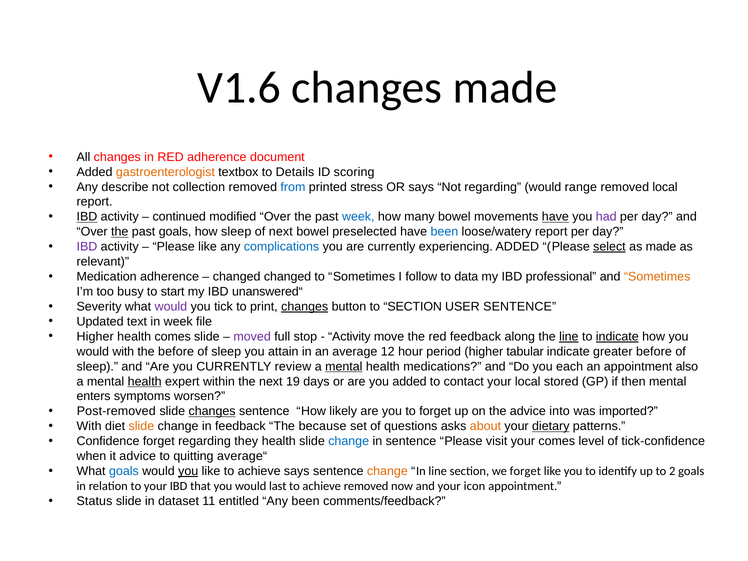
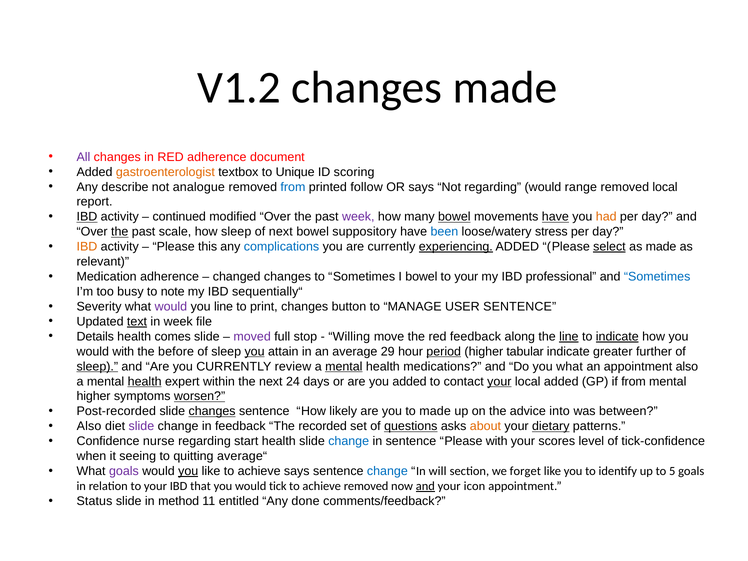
V1.6: V1.6 -> V1.2
All colour: black -> purple
Details: Details -> Unique
collection: collection -> analogue
stress: stress -> follow
week at (358, 217) colour: blue -> purple
bowel at (454, 217) underline: none -> present
had colour: purple -> orange
past goals: goals -> scale
preselected: preselected -> suppository
loose/watery report: report -> stress
IBD at (87, 247) colour: purple -> orange
Please like: like -> this
experiencing underline: none -> present
changed changed: changed -> changes
I follow: follow -> bowel
data at (466, 277): data -> your
Sometimes at (657, 277) colour: orange -> blue
start: start -> note
unanswered“: unanswered“ -> sequentially“
you tick: tick -> line
changes at (305, 307) underline: present -> none
to SECTION: SECTION -> MANAGE
text underline: none -> present
Higher at (95, 337): Higher -> Details
Activity at (349, 337): Activity -> Willing
you at (255, 351) underline: none -> present
12: 12 -> 29
period underline: none -> present
greater before: before -> further
sleep at (97, 366) underline: none -> present
you each: each -> what
19: 19 -> 24
your at (499, 381) underline: none -> present
local stored: stored -> added
if then: then -> from
enters at (94, 396): enters -> higher
worsen underline: none -> present
Post-removed: Post-removed -> Post-recorded
to forget: forget -> made
imported: imported -> between
With at (89, 426): With -> Also
slide at (141, 426) colour: orange -> purple
because: because -> recorded
questions underline: none -> present
Confidence forget: forget -> nurse
they: they -> start
Please visit: visit -> with
your comes: comes -> scores
it advice: advice -> seeing
goals at (124, 471) colour: blue -> purple
change at (387, 471) colour: orange -> blue
In line: line -> will
2: 2 -> 5
last: last -> tick
and at (425, 486) underline: none -> present
dataset: dataset -> method
Any been: been -> done
